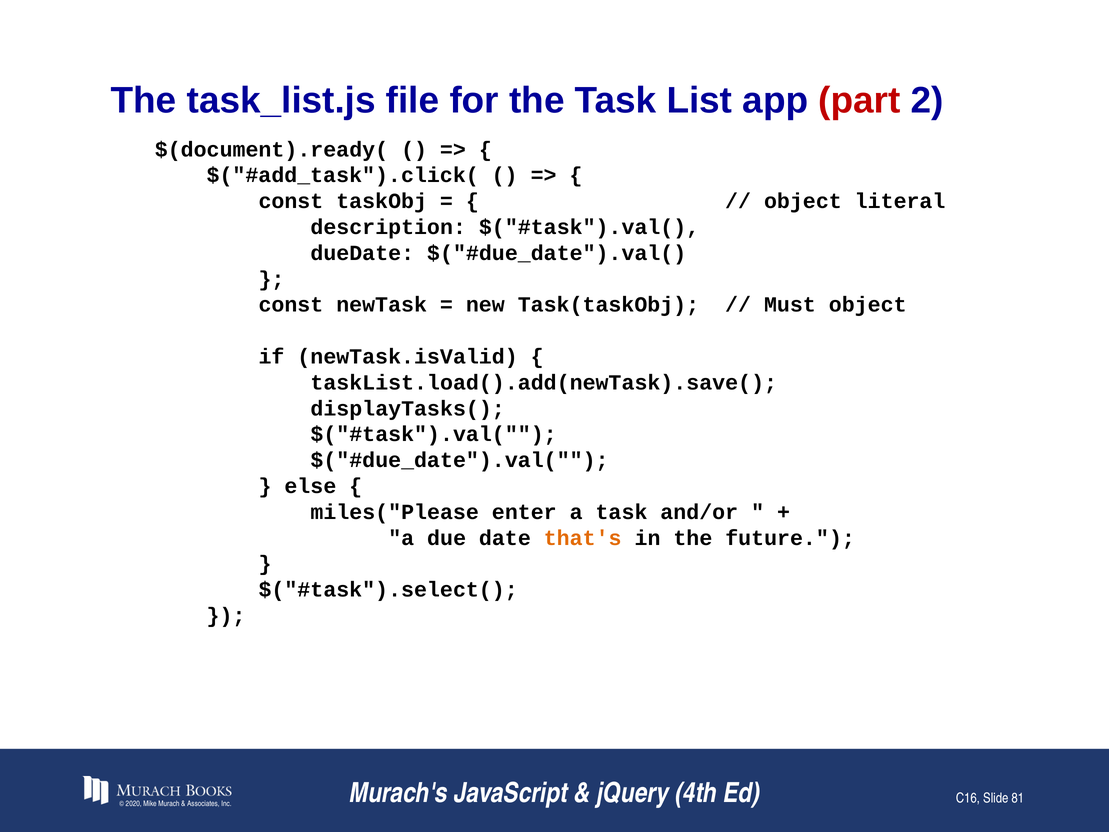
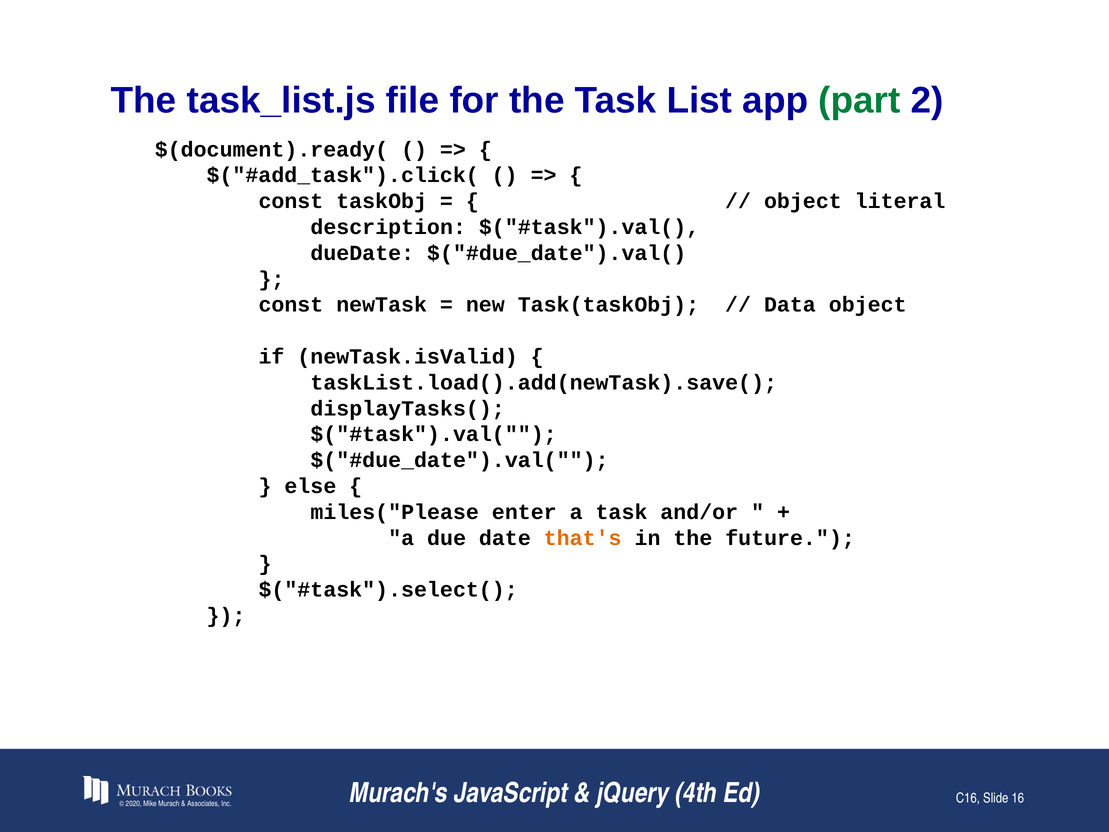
part colour: red -> green
Must: Must -> Data
81: 81 -> 16
